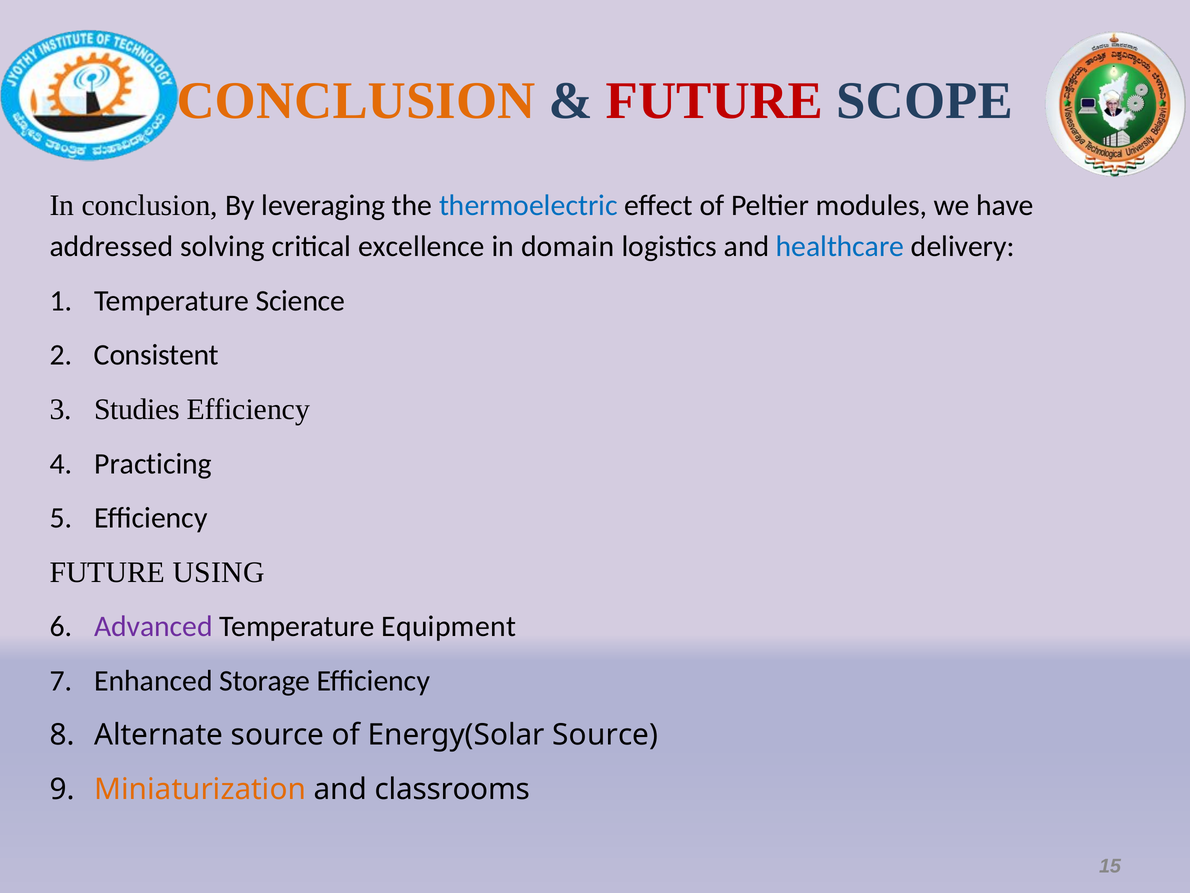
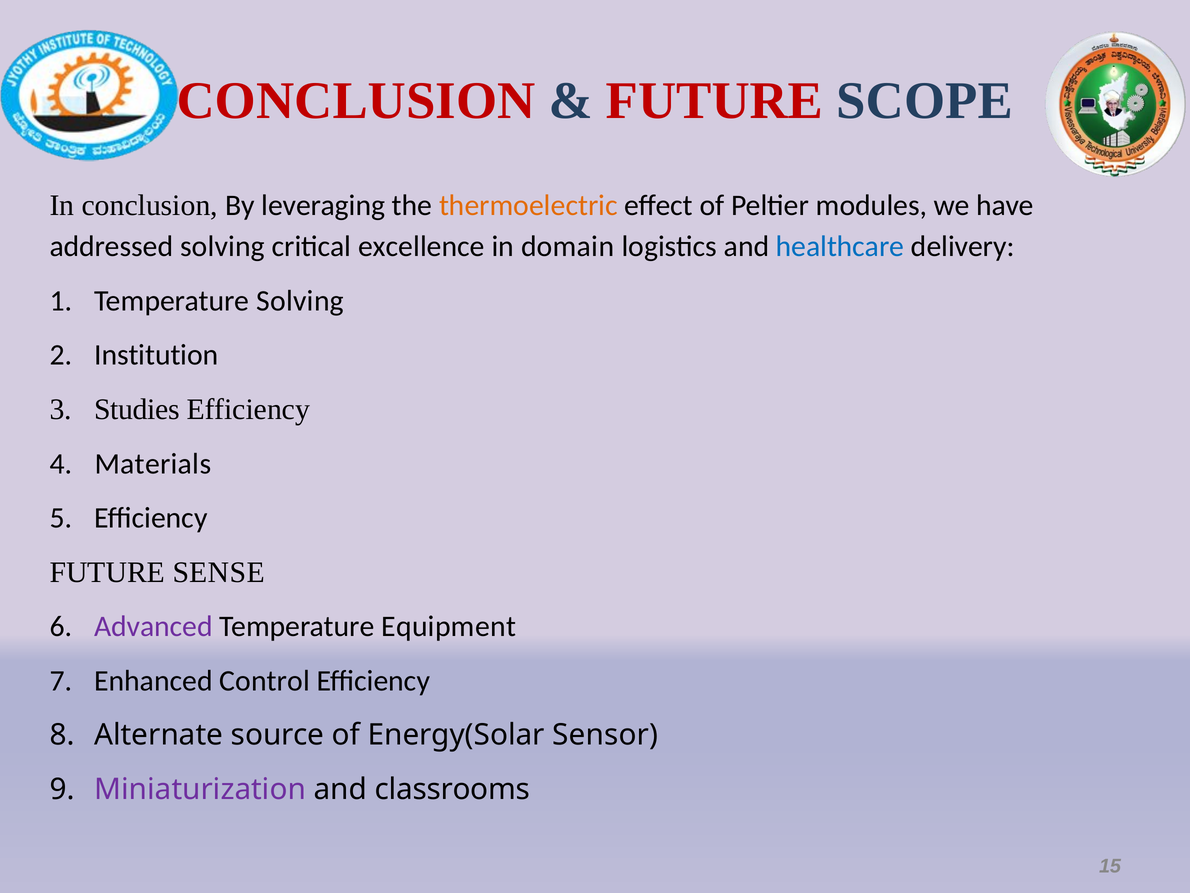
CONCLUSION at (356, 101) colour: orange -> red
thermoelectric colour: blue -> orange
Temperature Science: Science -> Solving
Consistent: Consistent -> Institution
Practicing: Practicing -> Materials
USING: USING -> SENSE
Storage: Storage -> Control
Energy(Solar Source: Source -> Sensor
Miniaturization colour: orange -> purple
